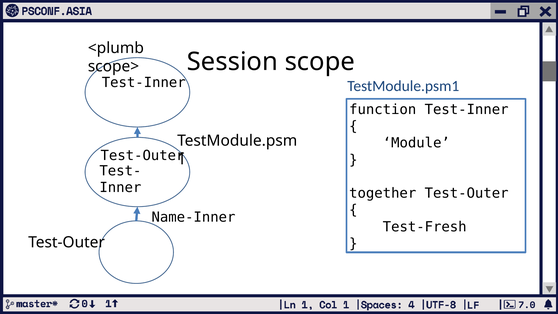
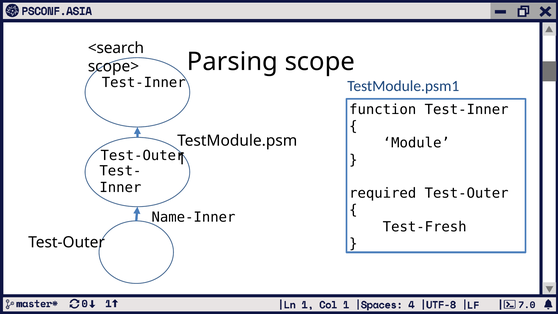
<plumb: <plumb -> <search
Session: Session -> Parsing
together: together -> required
